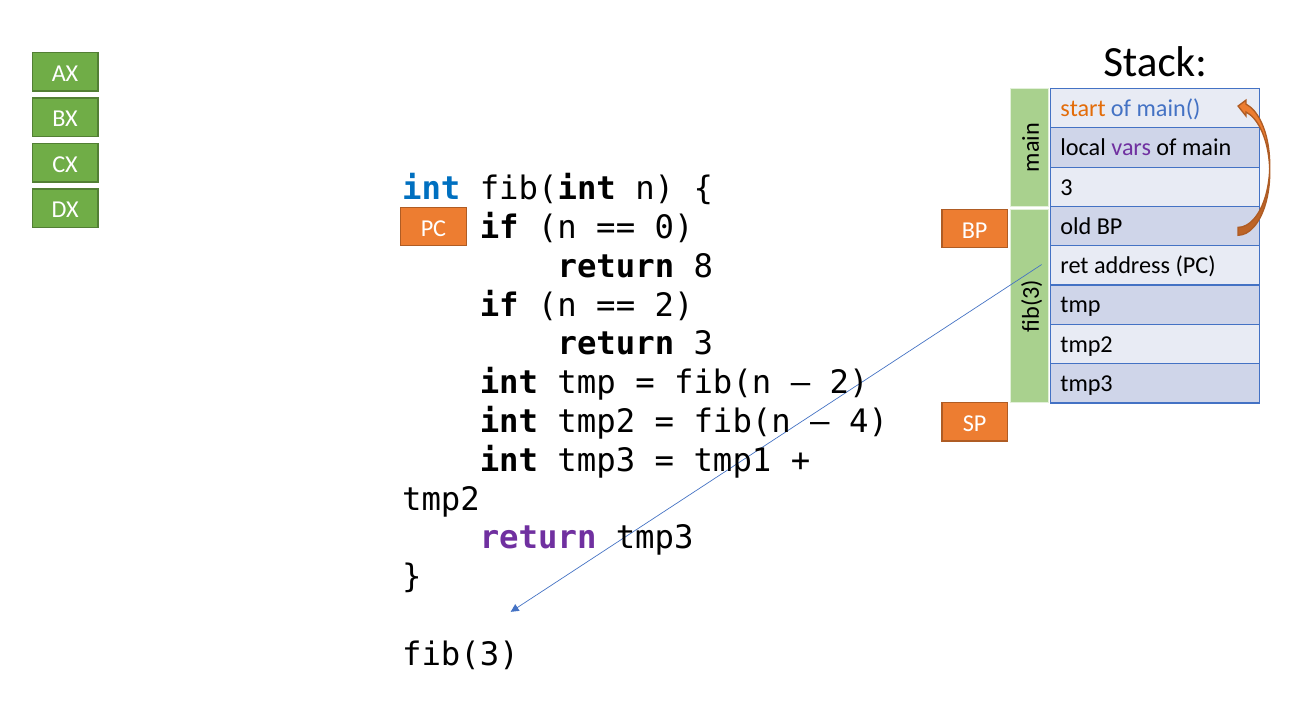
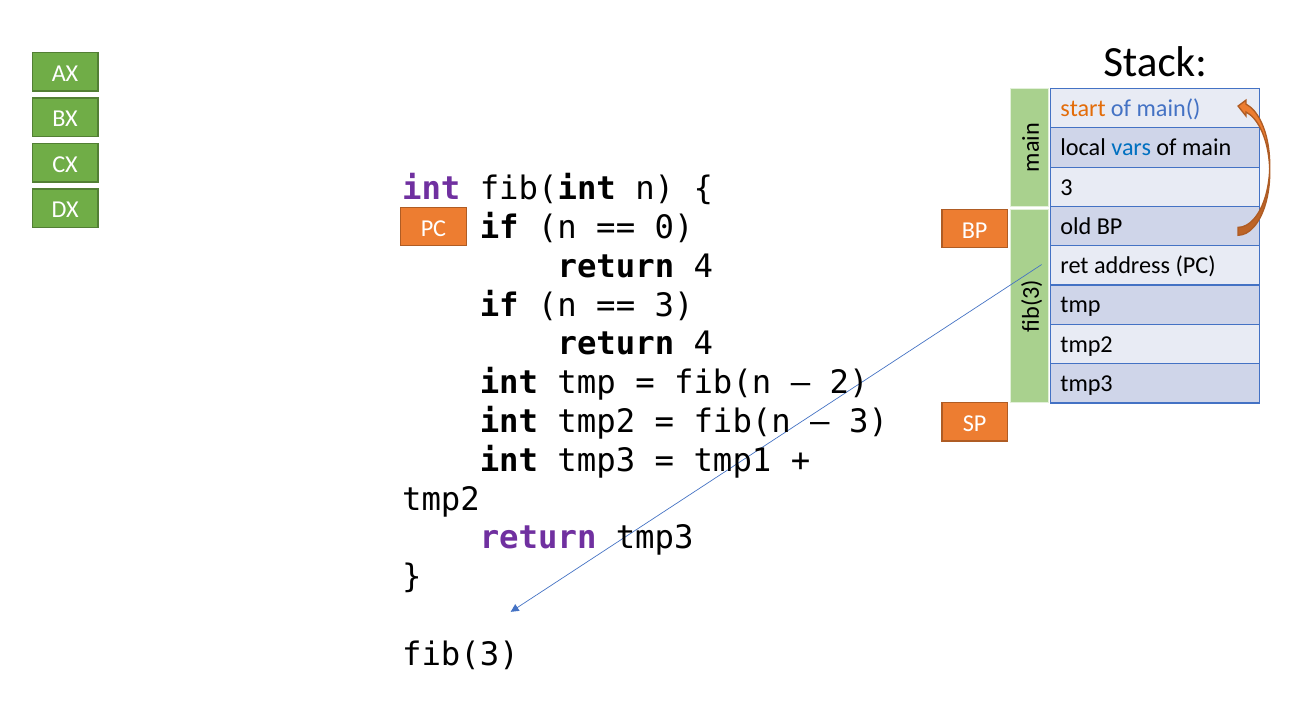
vars colour: purple -> blue
int at (431, 189) colour: blue -> purple
8 at (703, 267): 8 -> 4
2 at (674, 305): 2 -> 3
3 at (703, 344): 3 -> 4
4 at (869, 422): 4 -> 3
